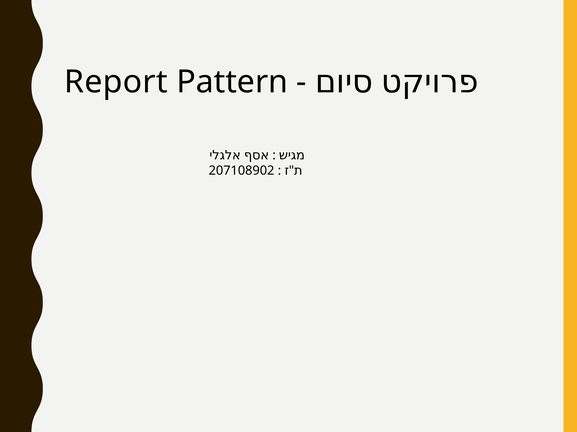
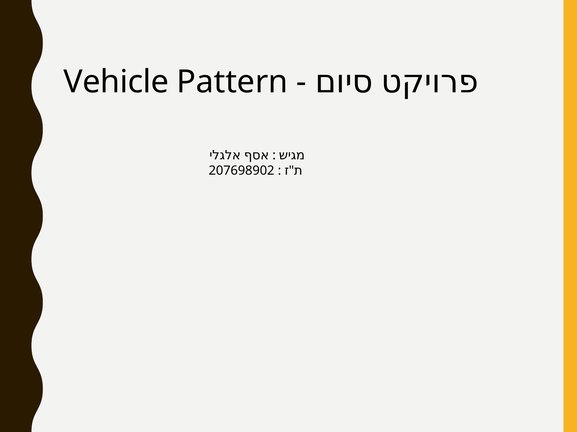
Report: Report -> Vehicle
207108902: 207108902 -> 207698902
